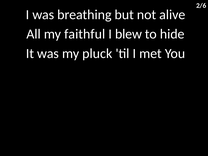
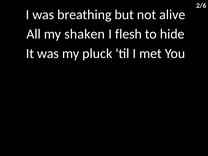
faithful: faithful -> shaken
blew: blew -> flesh
